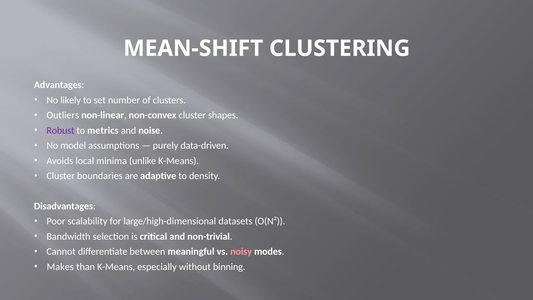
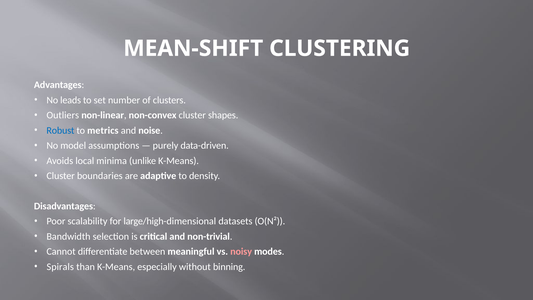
likely: likely -> leads
Robust colour: purple -> blue
Makes: Makes -> Spirals
